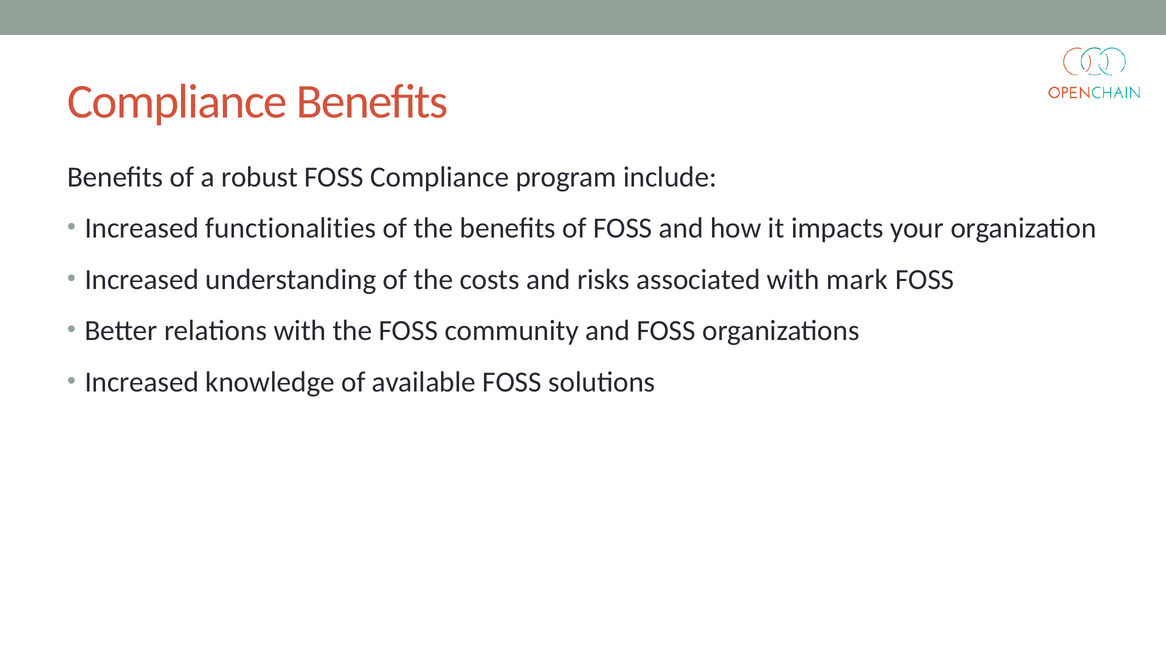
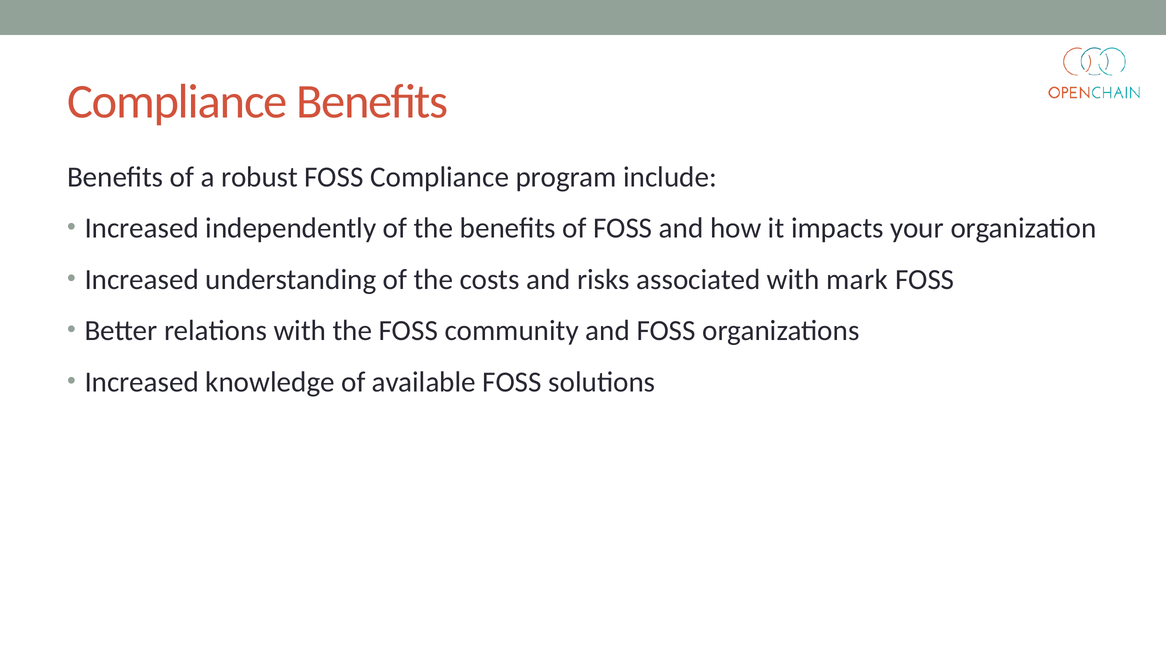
functionalities: functionalities -> independently
